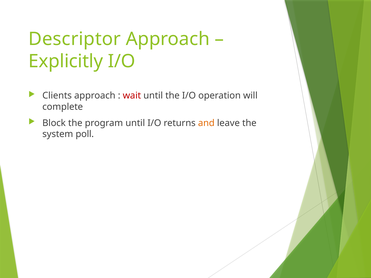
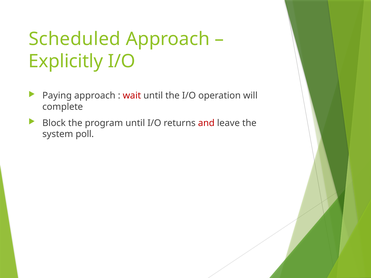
Descriptor: Descriptor -> Scheduled
Clients: Clients -> Paying
and colour: orange -> red
